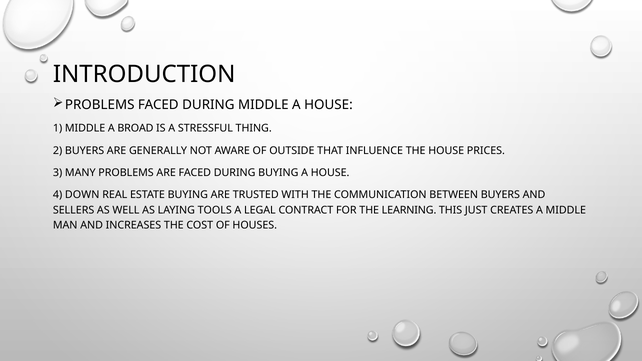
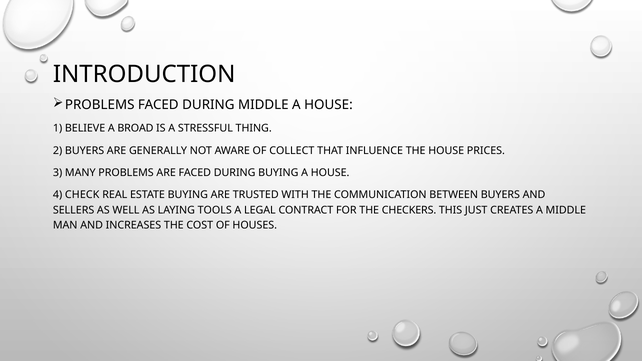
1 MIDDLE: MIDDLE -> BELIEVE
OUTSIDE: OUTSIDE -> COLLECT
DOWN: DOWN -> CHECK
LEARNING: LEARNING -> CHECKERS
